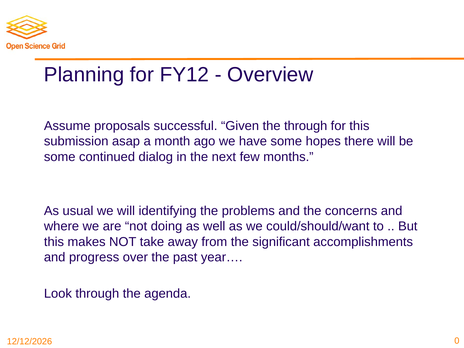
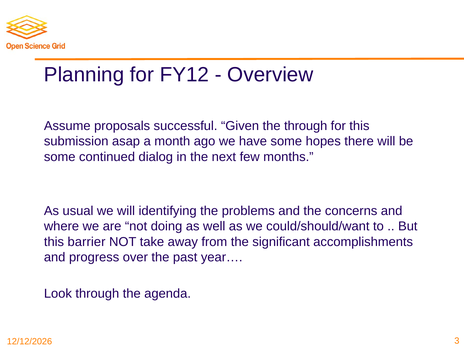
makes: makes -> barrier
0: 0 -> 3
